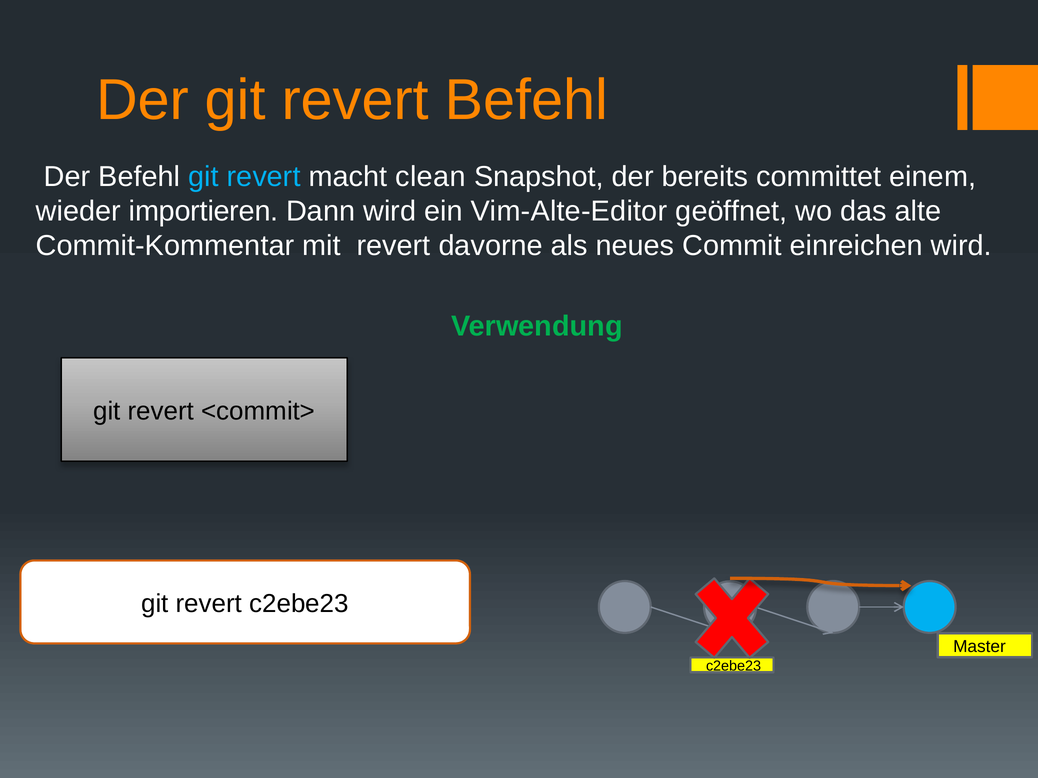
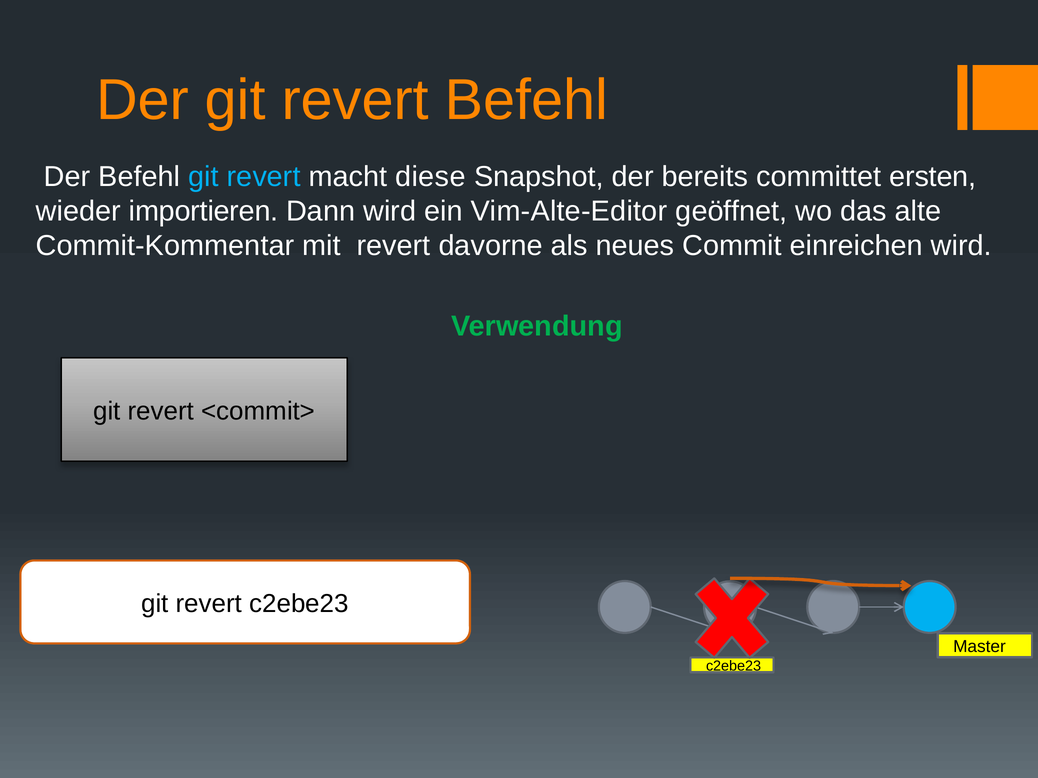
clean: clean -> diese
einem: einem -> ersten
